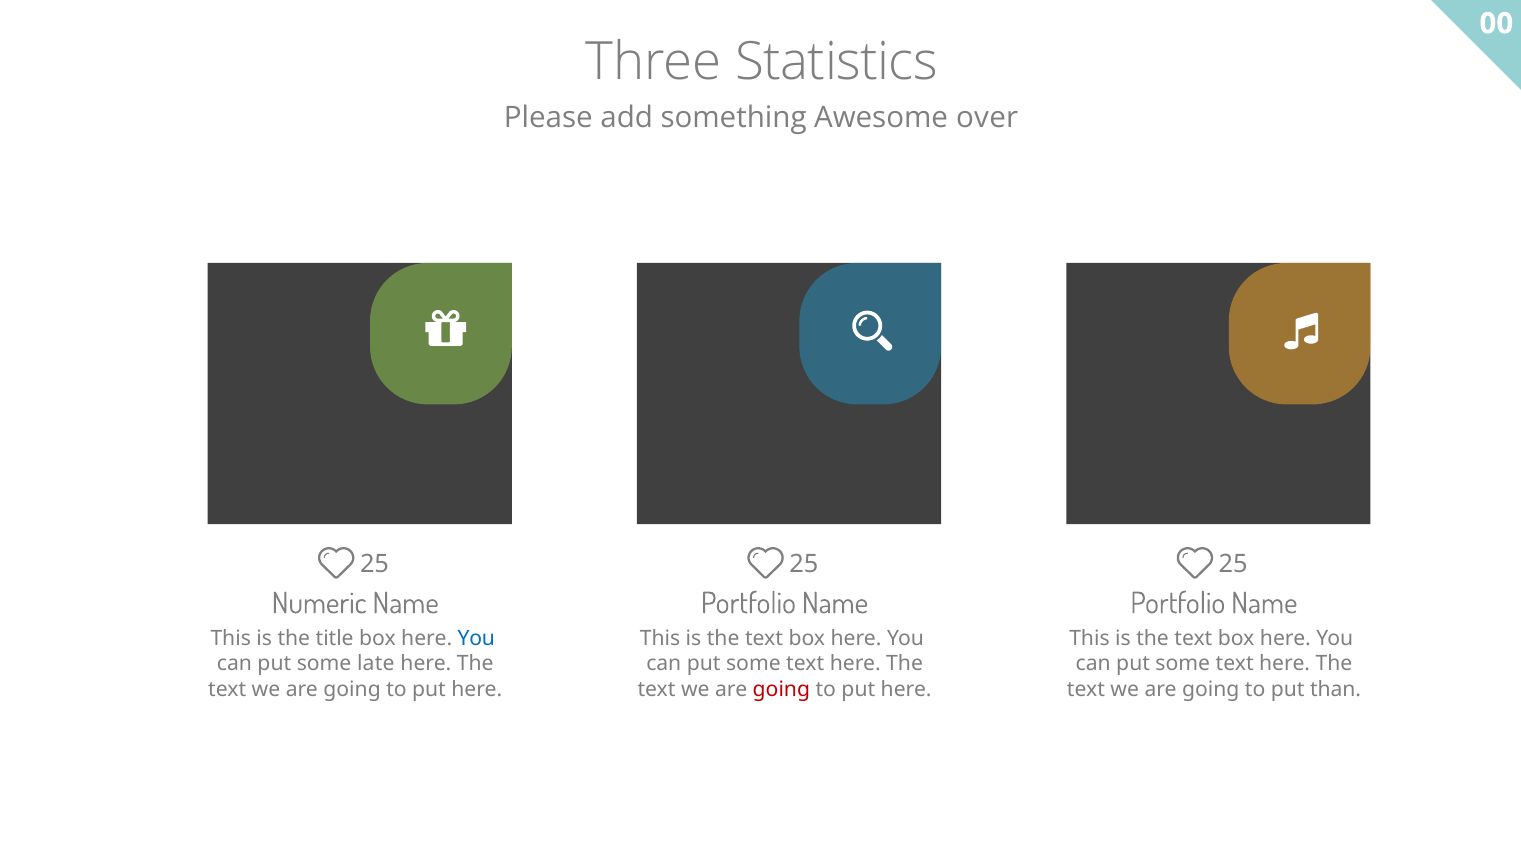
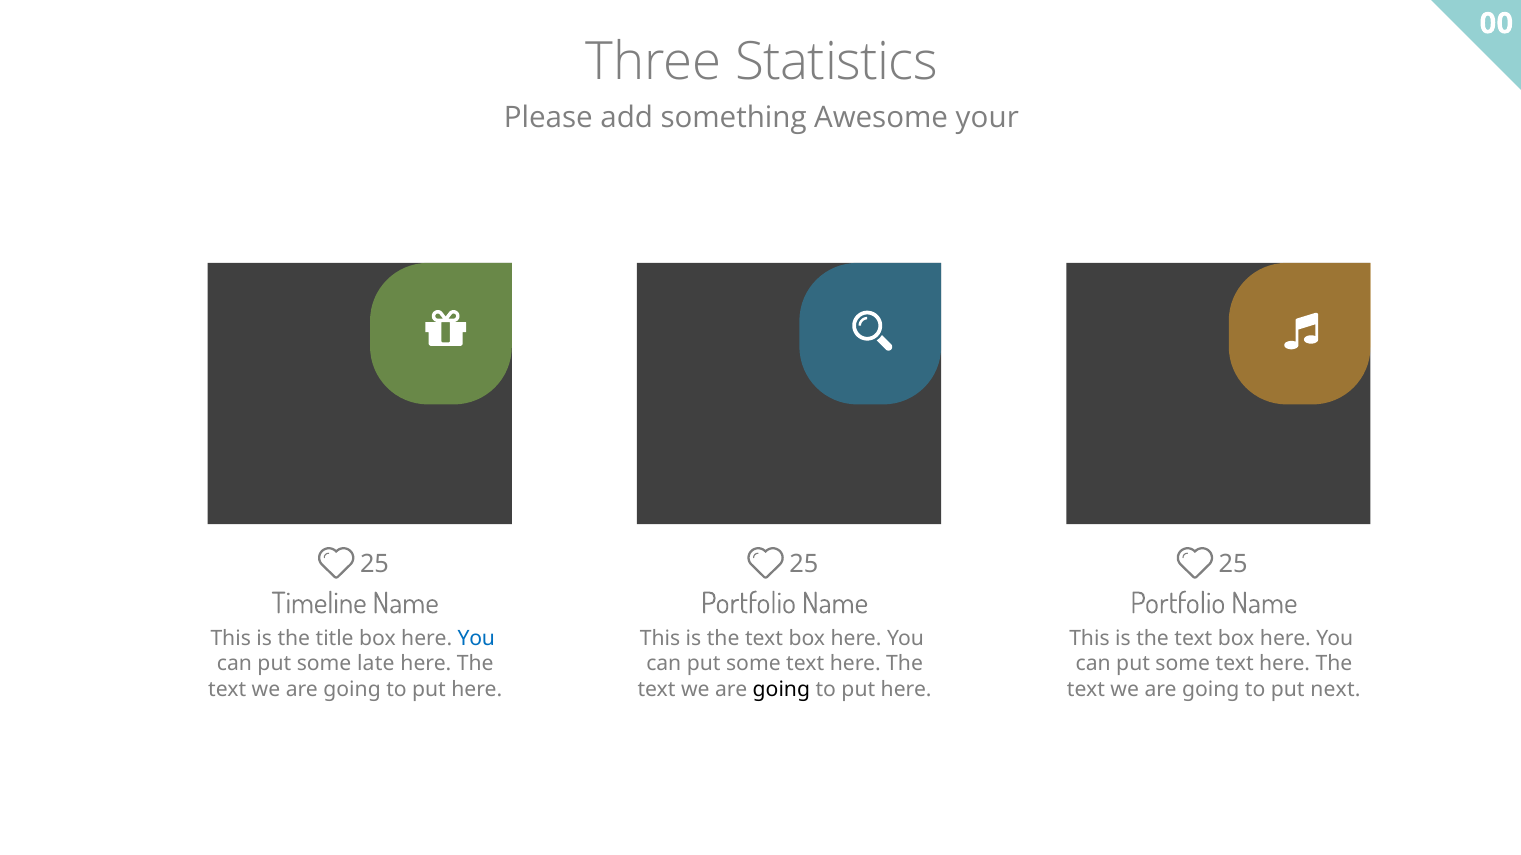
over: over -> your
Numeric: Numeric -> Timeline
going at (781, 690) colour: red -> black
than: than -> next
